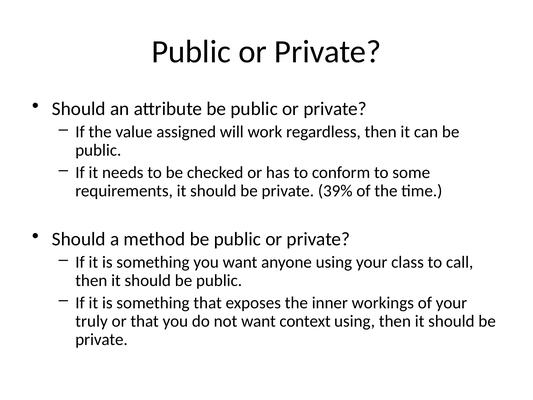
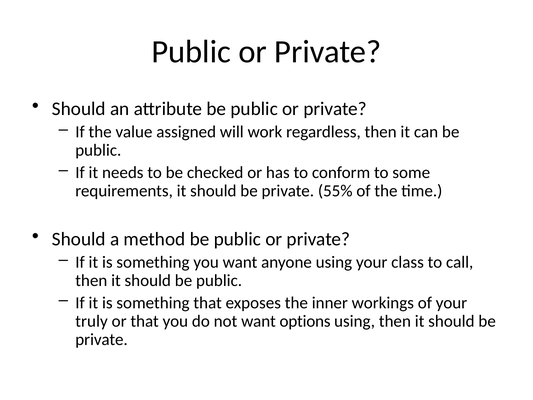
39%: 39% -> 55%
context: context -> options
